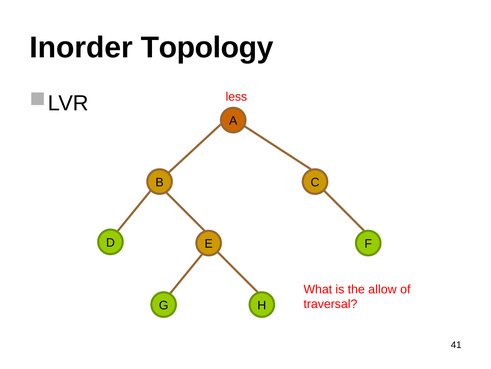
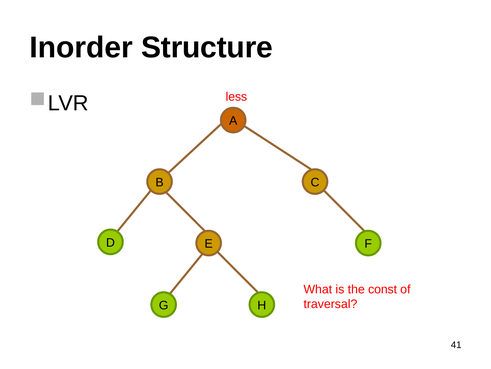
Topology: Topology -> Structure
allow: allow -> const
